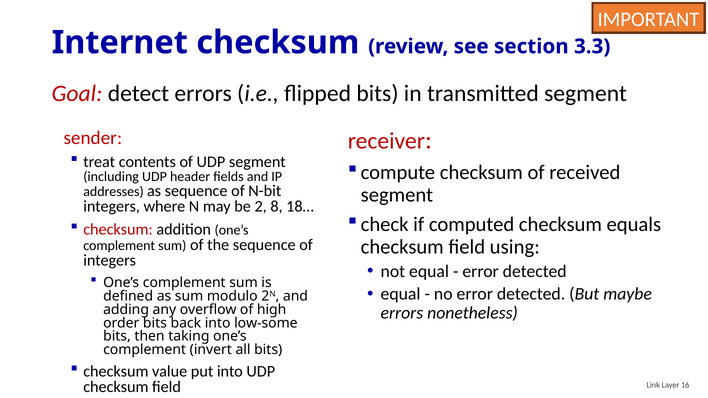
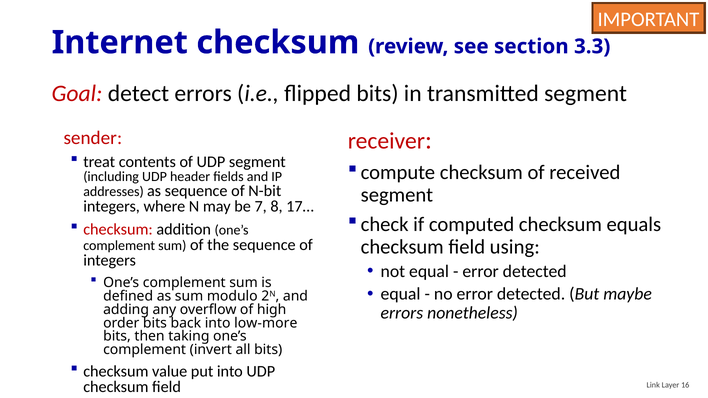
2: 2 -> 7
18…: 18… -> 17…
low-some: low-some -> low-more
